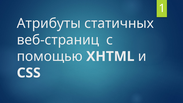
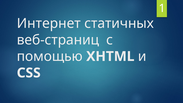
Атрибуты: Атрибуты -> Интернет
